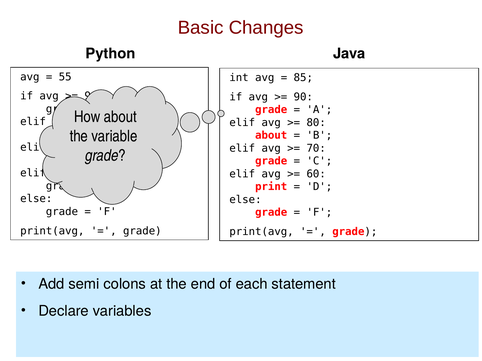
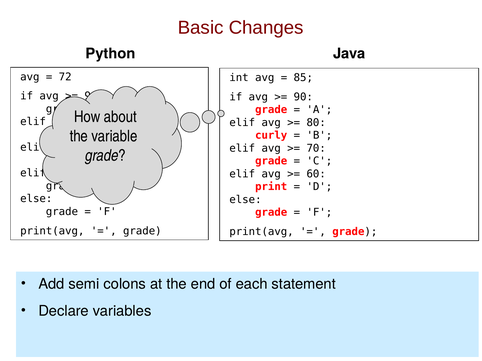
55: 55 -> 72
about at (271, 136): about -> curly
